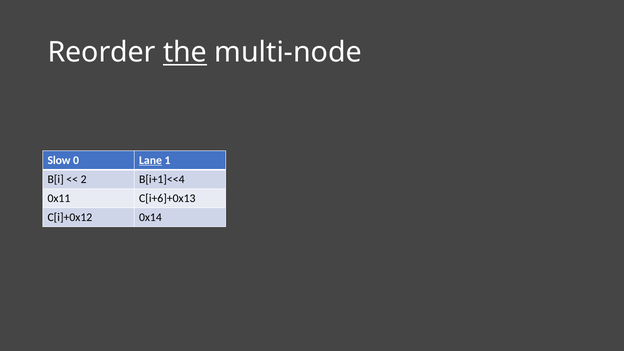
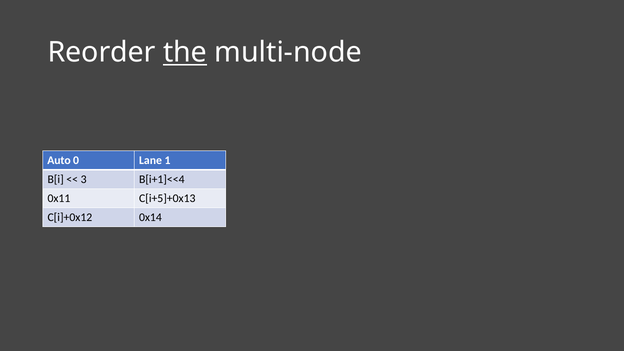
Slow: Slow -> Auto
Lane underline: present -> none
2: 2 -> 3
C[i+6]+0x13: C[i+6]+0x13 -> C[i+5]+0x13
